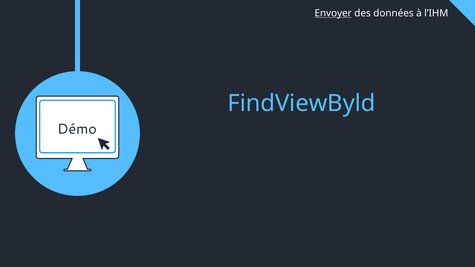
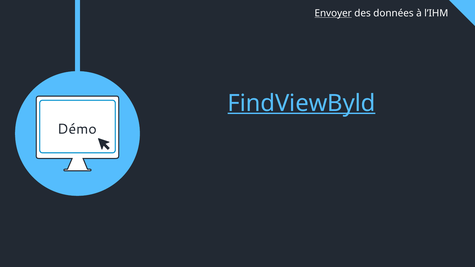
FindViewByld underline: none -> present
